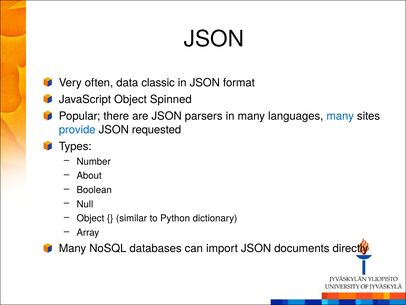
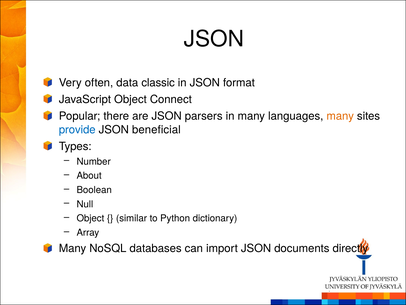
Spinned: Spinned -> Connect
many at (340, 116) colour: blue -> orange
requested: requested -> beneficial
